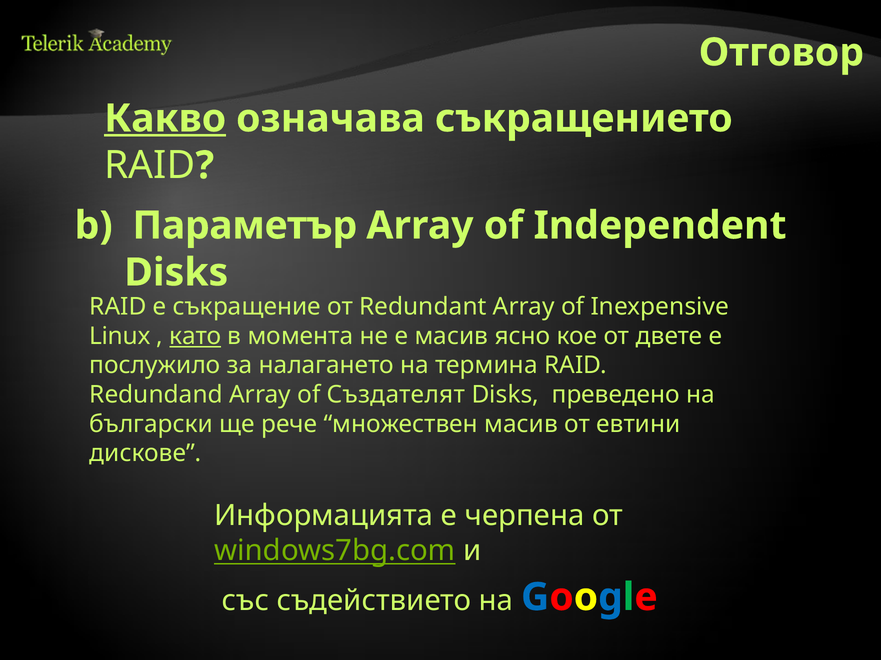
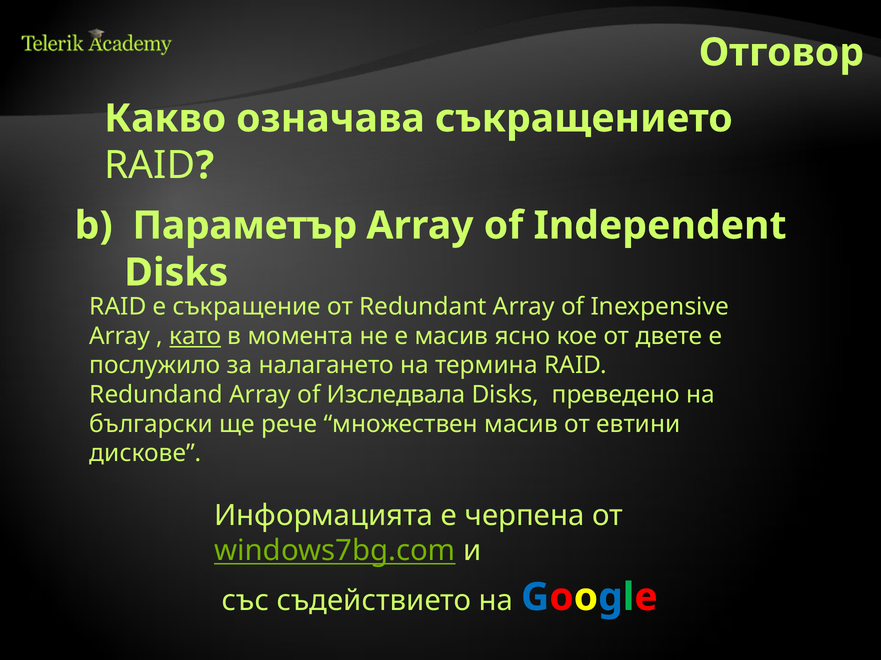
Какво underline: present -> none
Linux at (120, 336): Linux -> Array
Създателят: Създателят -> Изследвала
